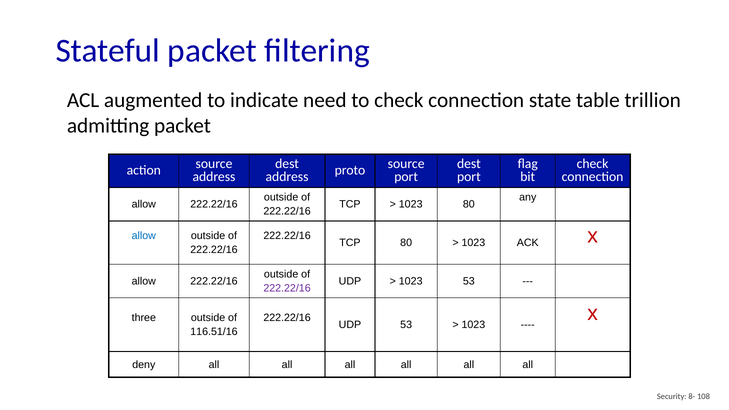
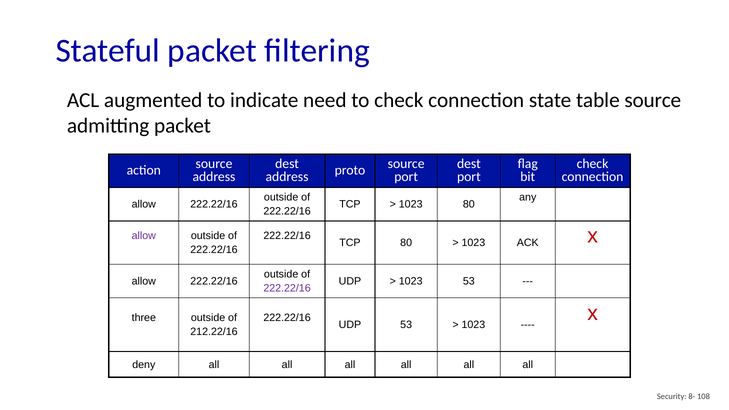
table trillion: trillion -> source
allow at (144, 236) colour: blue -> purple
116.51/16: 116.51/16 -> 212.22/16
